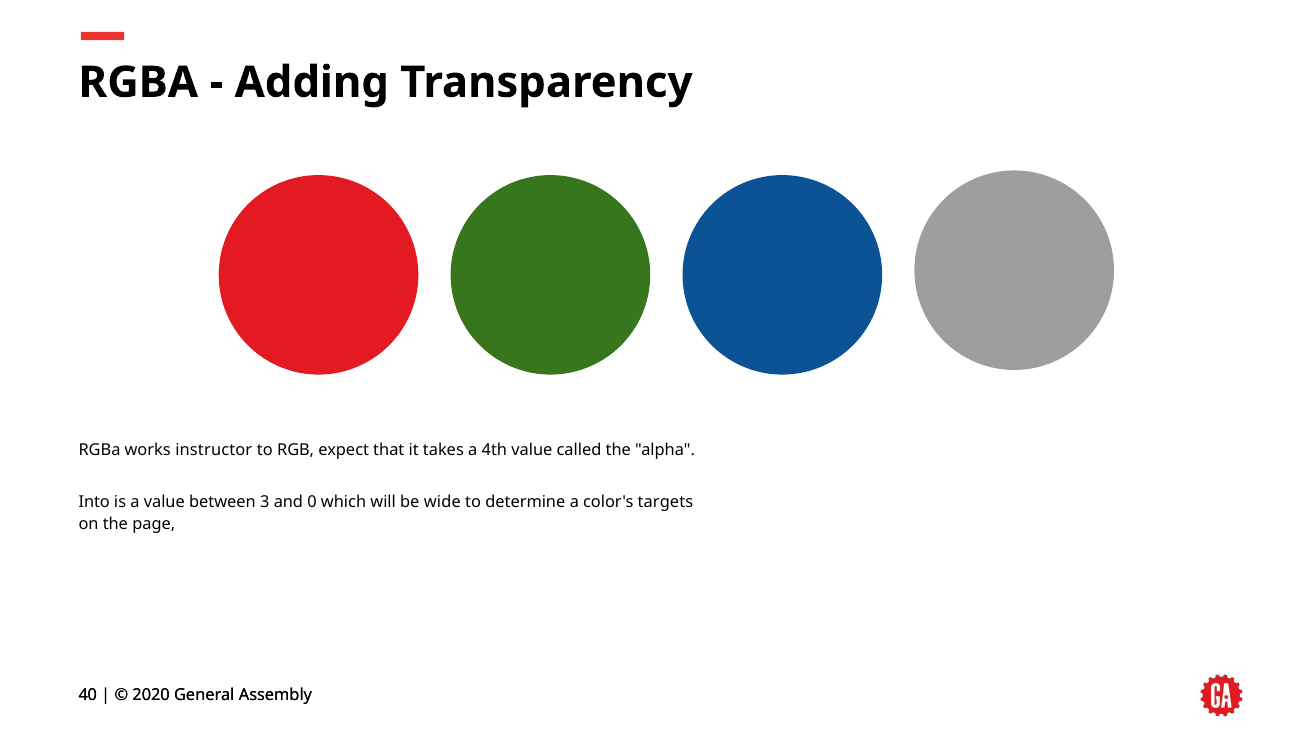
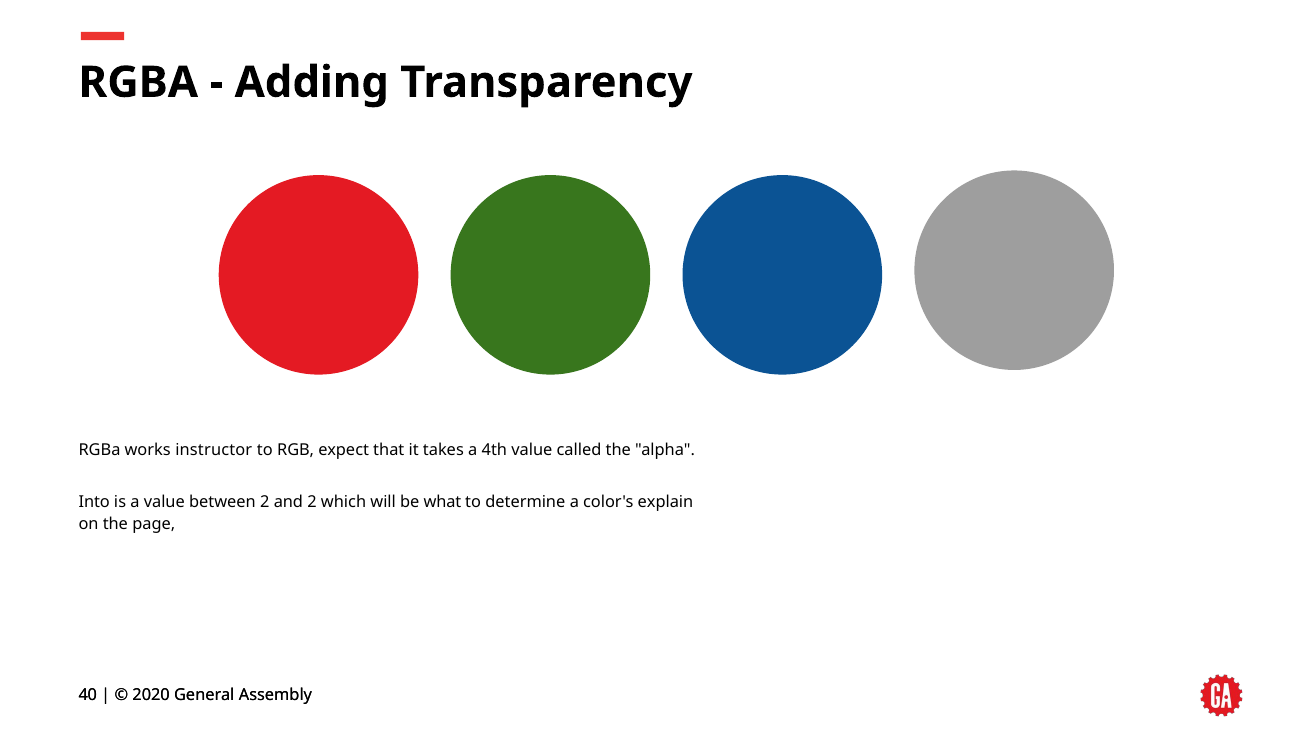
between 3: 3 -> 2
and 0: 0 -> 2
wide: wide -> what
targets: targets -> explain
